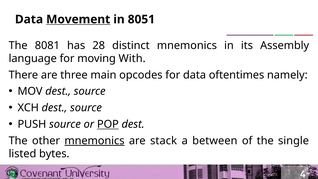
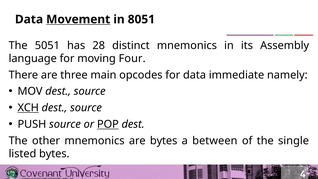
8081: 8081 -> 5051
With: With -> Four
oftentimes: oftentimes -> immediate
XCH underline: none -> present
mnemonics at (94, 141) underline: present -> none
are stack: stack -> bytes
